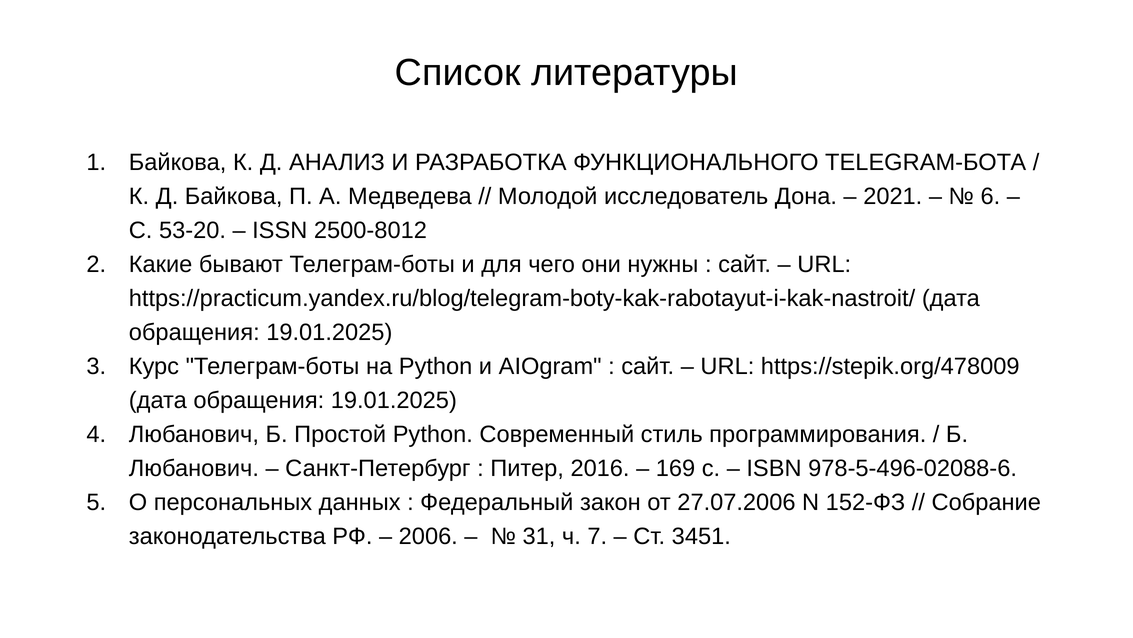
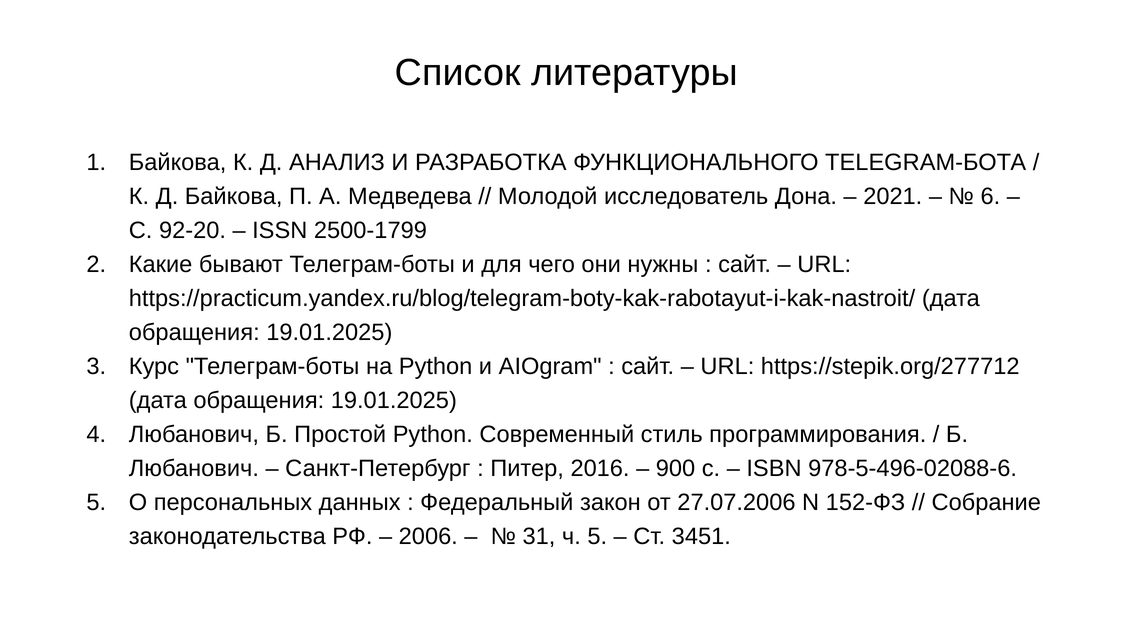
53-20: 53-20 -> 92-20
2500-8012: 2500-8012 -> 2500-1799
https://stepik.org/478009: https://stepik.org/478009 -> https://stepik.org/277712
169: 169 -> 900
ч 7: 7 -> 5
